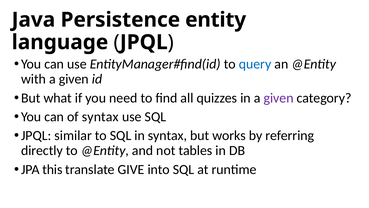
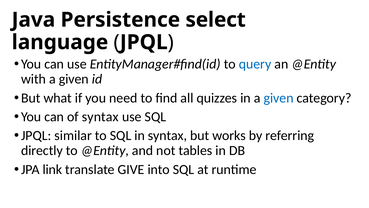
entity: entity -> select
given at (279, 98) colour: purple -> blue
this: this -> link
